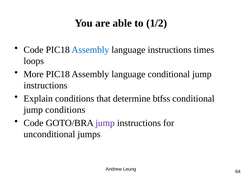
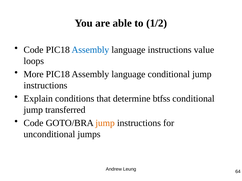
times: times -> value
jump conditions: conditions -> transferred
jump at (105, 123) colour: purple -> orange
